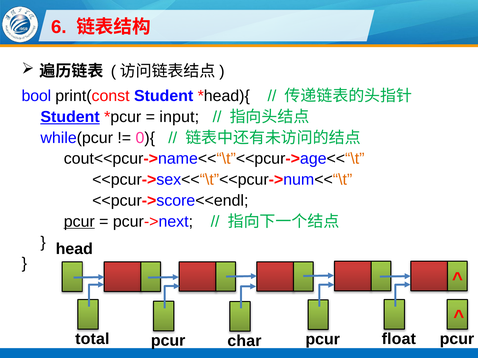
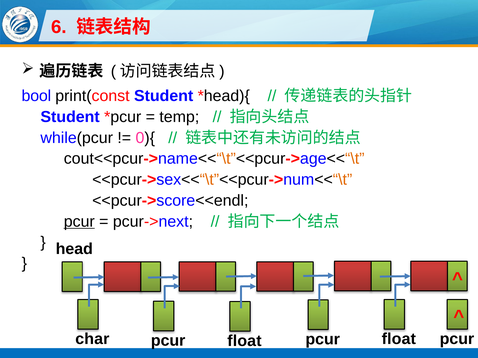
Student at (70, 117) underline: present -> none
input: input -> temp
total: total -> char
char at (244, 341): char -> float
